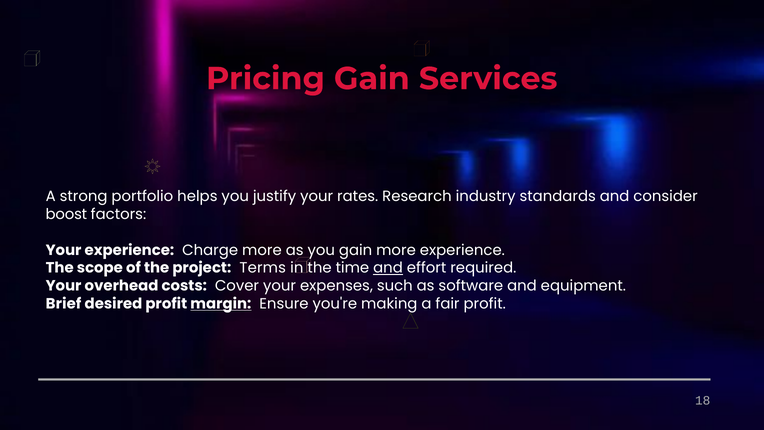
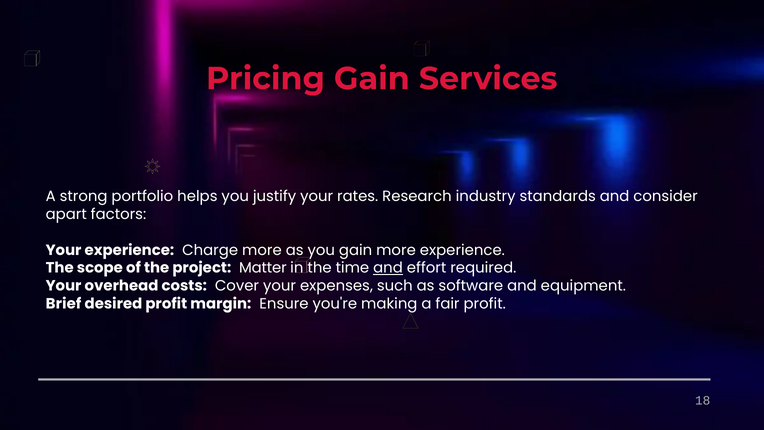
boost: boost -> apart
Terms: Terms -> Matter
margin underline: present -> none
